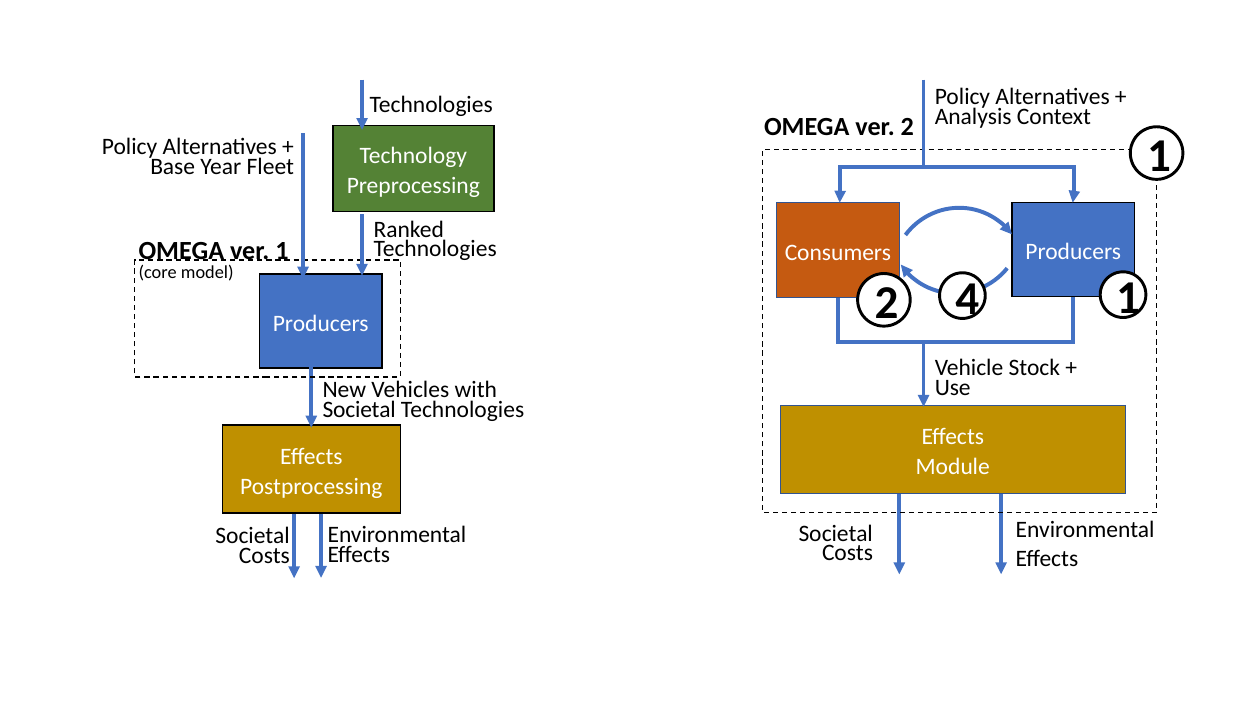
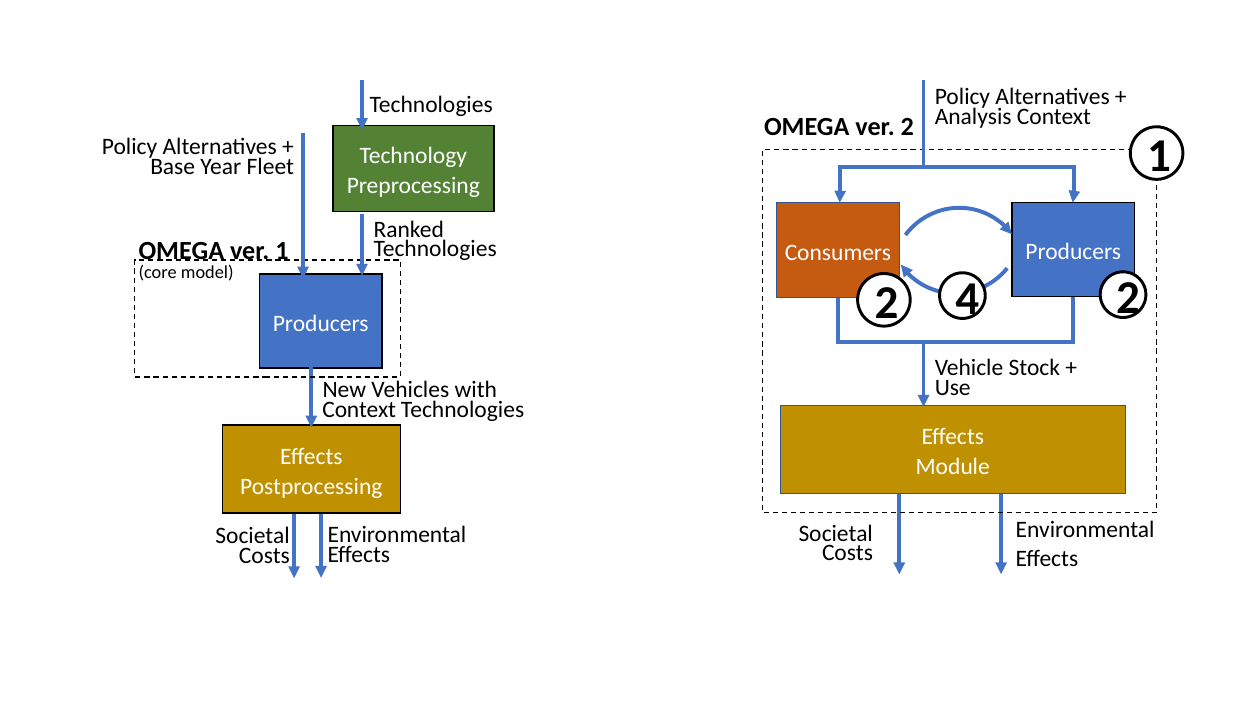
1 at (1128, 298): 1 -> 2
Societal at (359, 409): Societal -> Context
